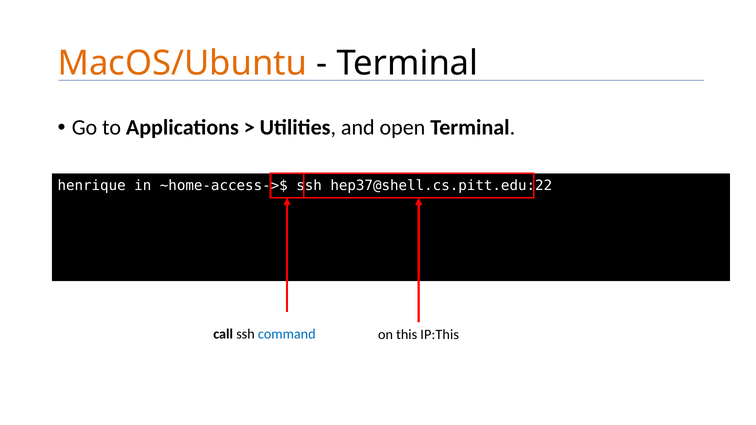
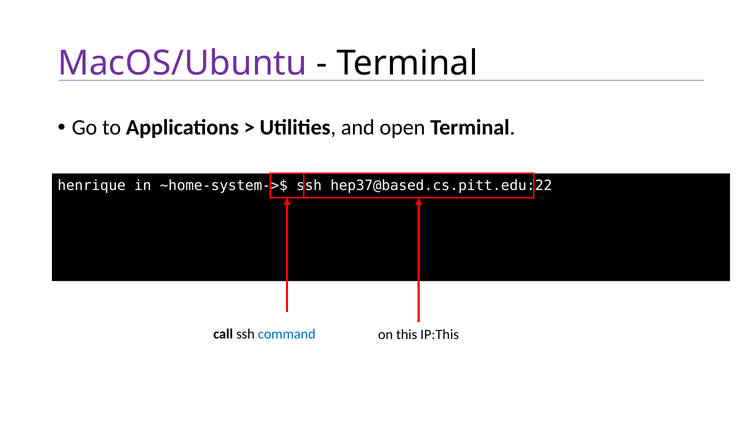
MacOS/Ubuntu colour: orange -> purple
~home-access->$: ~home-access->$ -> ~home-system->$
hep37@shell.cs.pitt.edu:22: hep37@shell.cs.pitt.edu:22 -> hep37@based.cs.pitt.edu:22
